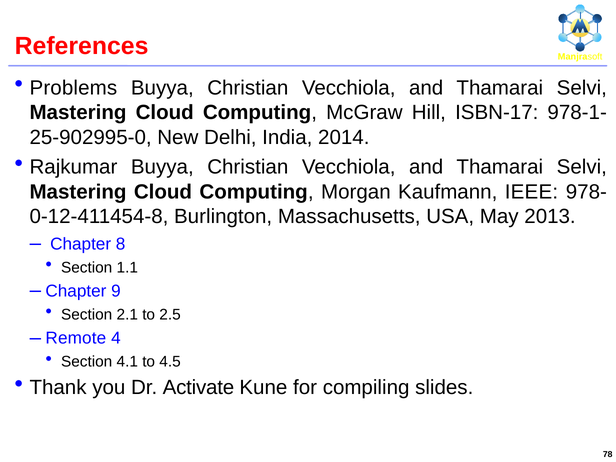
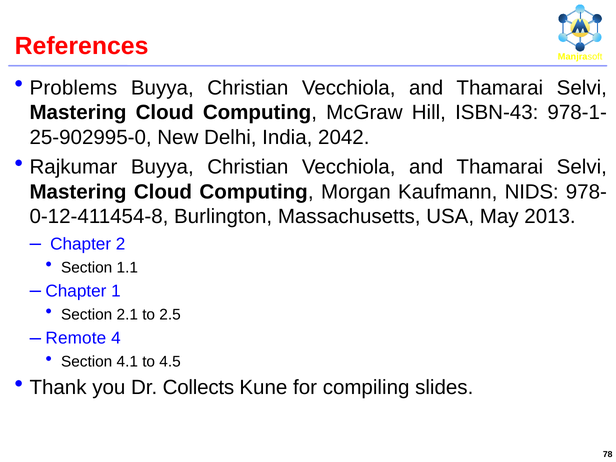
ISBN-17: ISBN-17 -> ISBN-43
2014: 2014 -> 2042
IEEE: IEEE -> NIDS
8: 8 -> 2
9: 9 -> 1
Activate: Activate -> Collects
